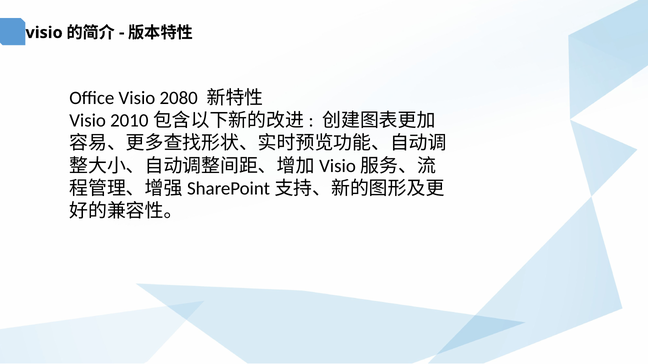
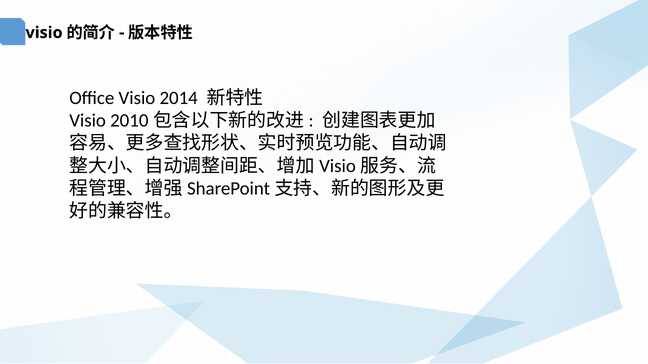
2080: 2080 -> 2014
